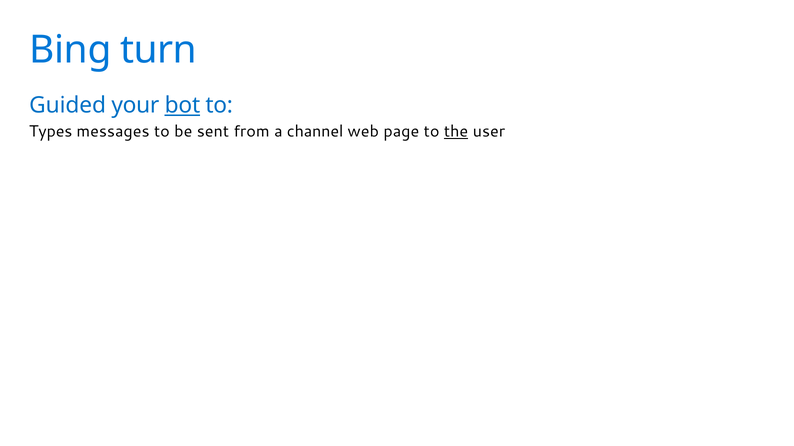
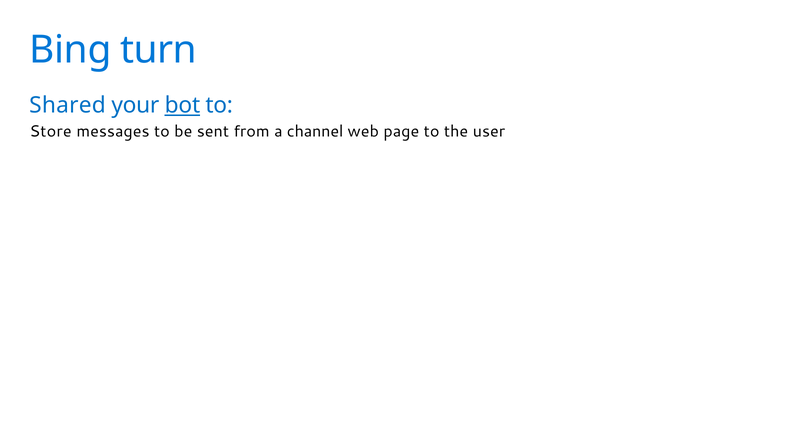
Guided: Guided -> Shared
Types: Types -> Store
the underline: present -> none
